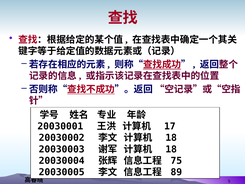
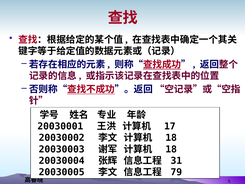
75: 75 -> 31
89: 89 -> 79
